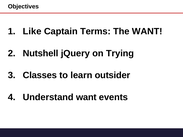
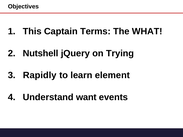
Like: Like -> This
The WANT: WANT -> WHAT
Classes: Classes -> Rapidly
outsider: outsider -> element
